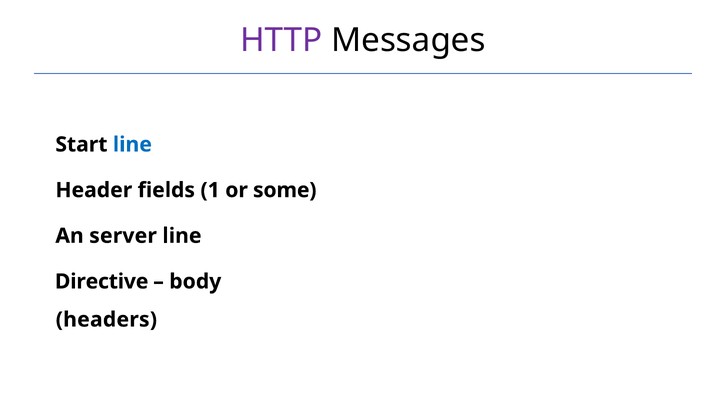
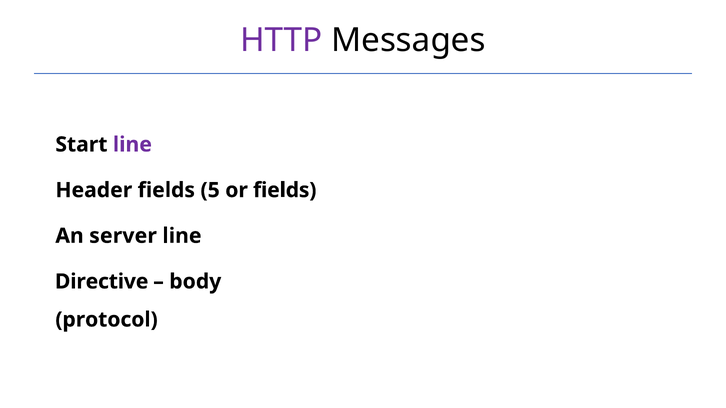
line at (132, 145) colour: blue -> purple
1: 1 -> 5
or some: some -> fields
headers: headers -> protocol
